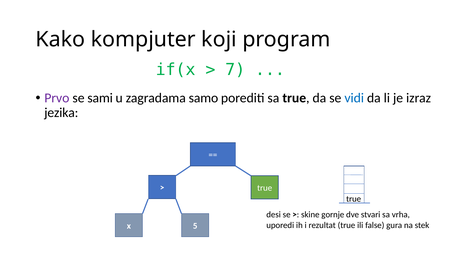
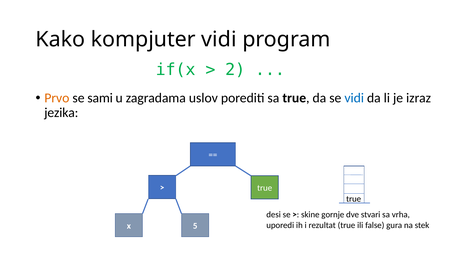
kompjuter koji: koji -> vidi
7: 7 -> 2
Prvo colour: purple -> orange
samo: samo -> uslov
